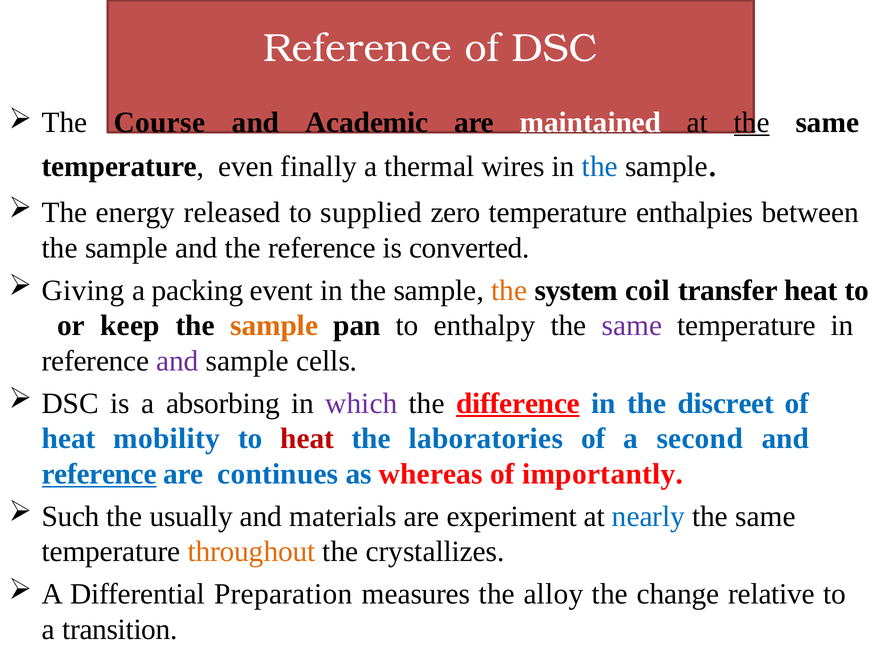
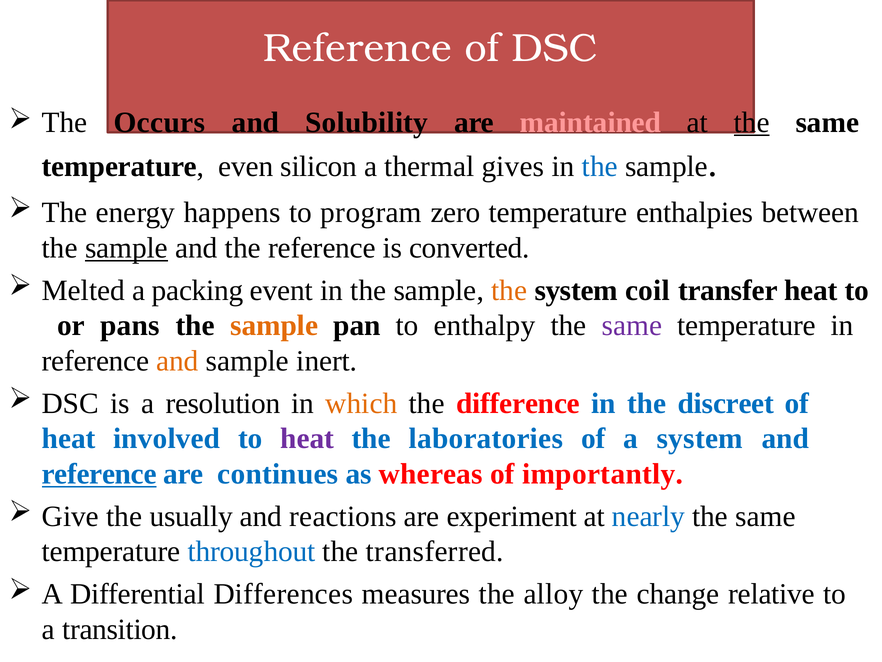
Course: Course -> Occurs
Academic: Academic -> Solubility
maintained colour: white -> pink
finally: finally -> silicon
wires: wires -> gives
released: released -> happens
supplied: supplied -> program
sample at (127, 248) underline: none -> present
Giving: Giving -> Melted
keep: keep -> pans
and at (177, 361) colour: purple -> orange
cells: cells -> inert
absorbing: absorbing -> resolution
which colour: purple -> orange
difference underline: present -> none
mobility: mobility -> involved
heat at (307, 438) colour: red -> purple
a second: second -> system
Such: Such -> Give
materials: materials -> reactions
throughout colour: orange -> blue
crystallizes: crystallizes -> transferred
Preparation: Preparation -> Differences
